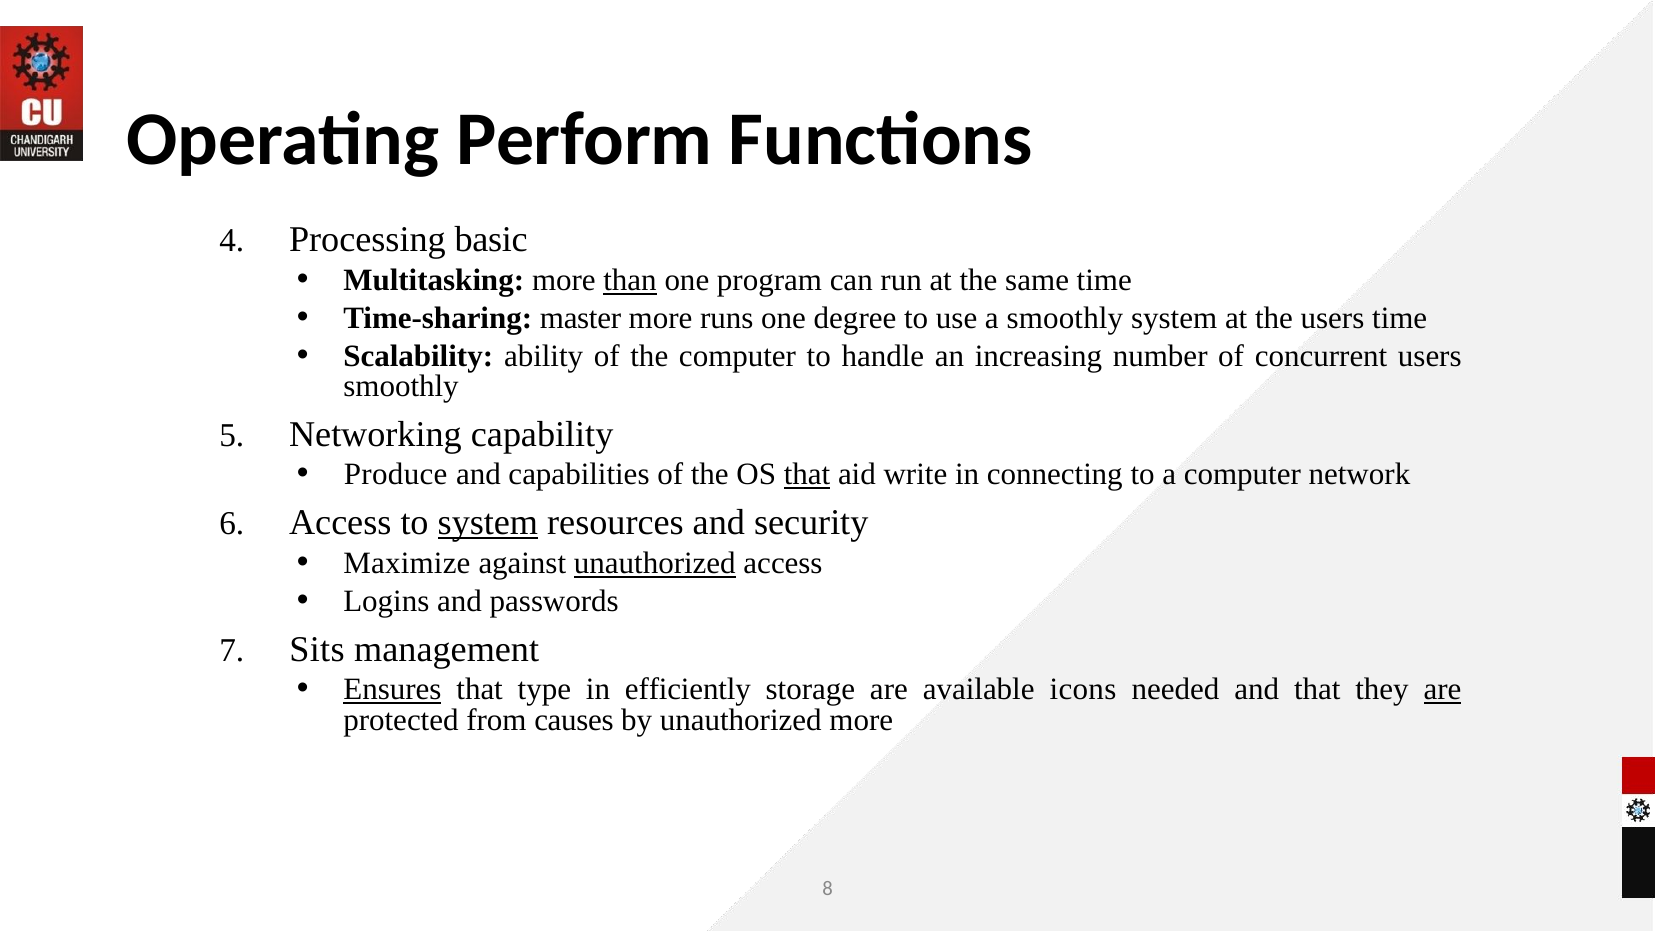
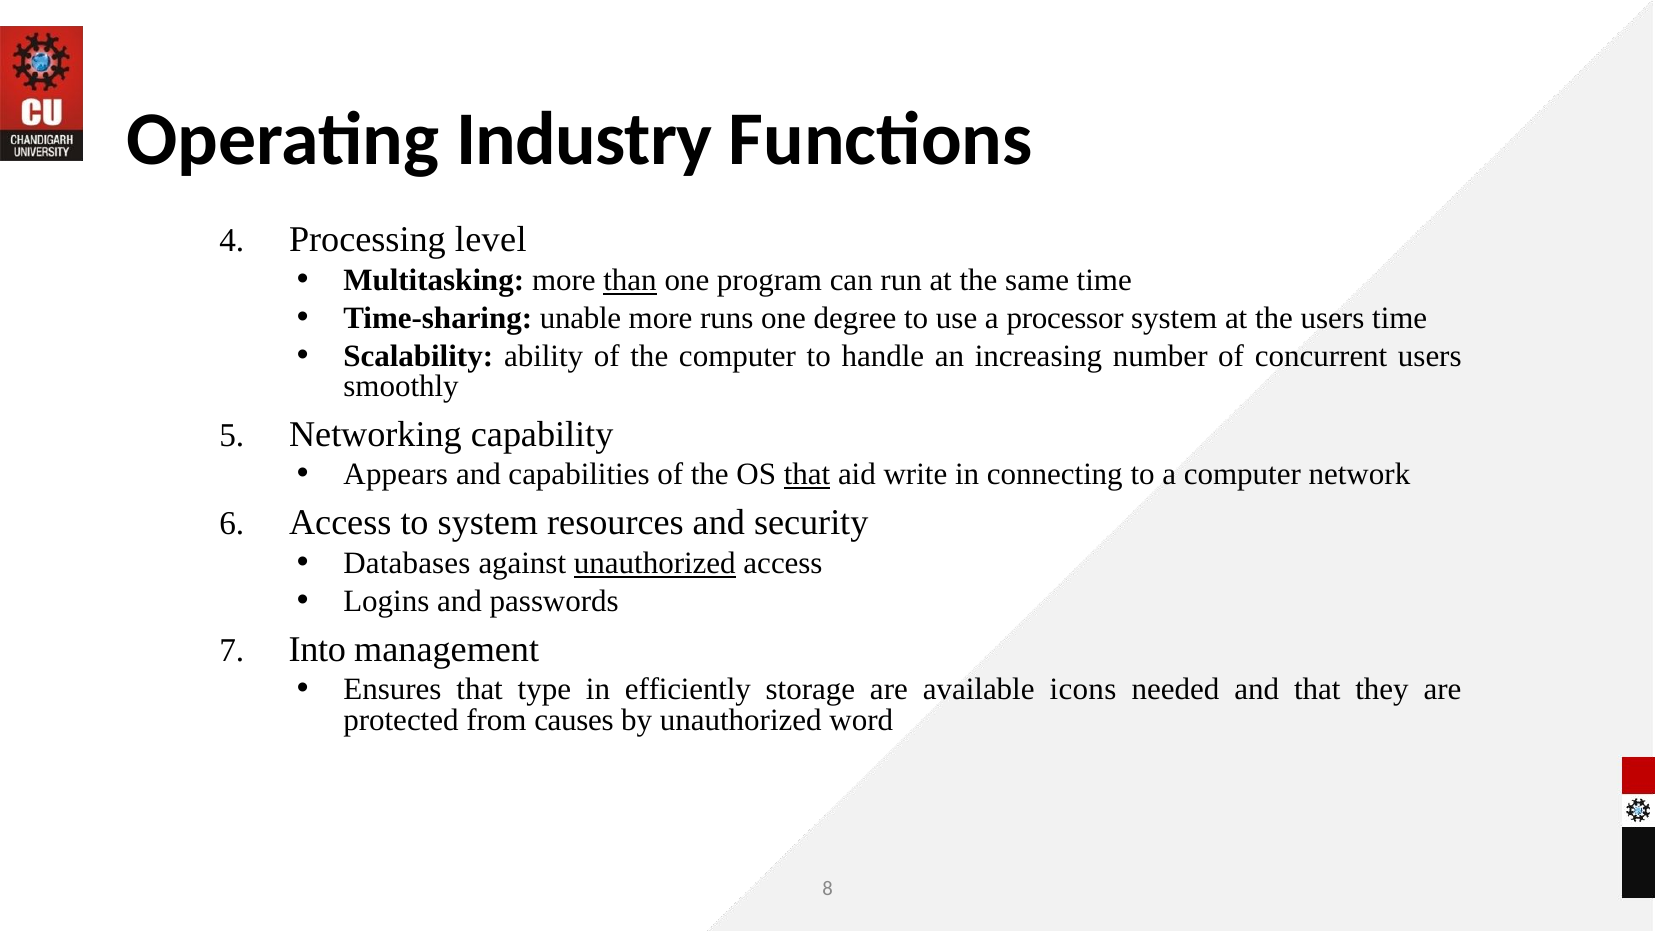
Perform: Perform -> Industry
basic: basic -> level
master: master -> unable
a smoothly: smoothly -> processor
Produce: Produce -> Appears
system at (488, 523) underline: present -> none
Maximize: Maximize -> Databases
Sits: Sits -> Into
Ensures underline: present -> none
are at (1443, 690) underline: present -> none
unauthorized more: more -> word
